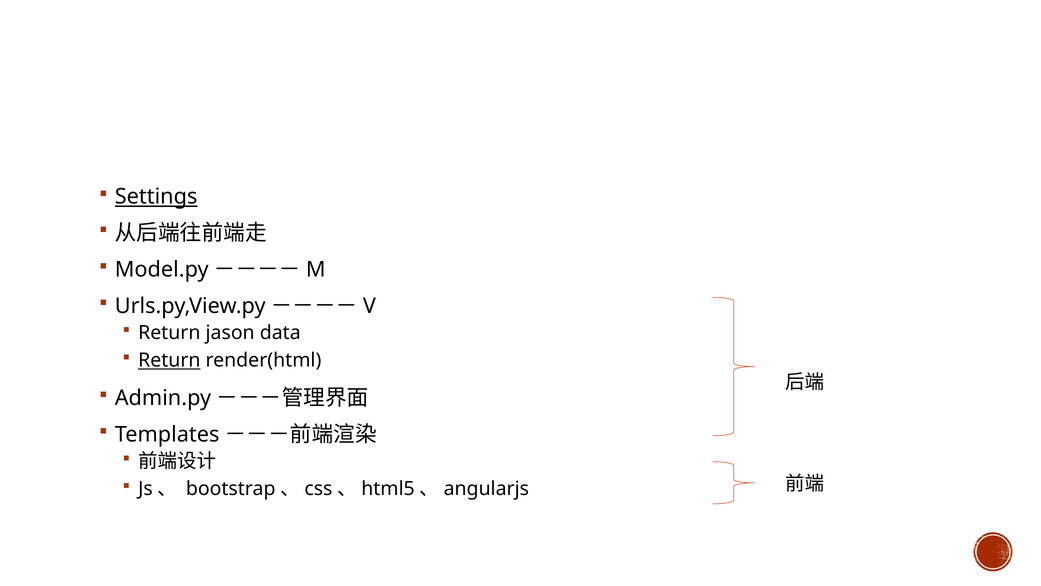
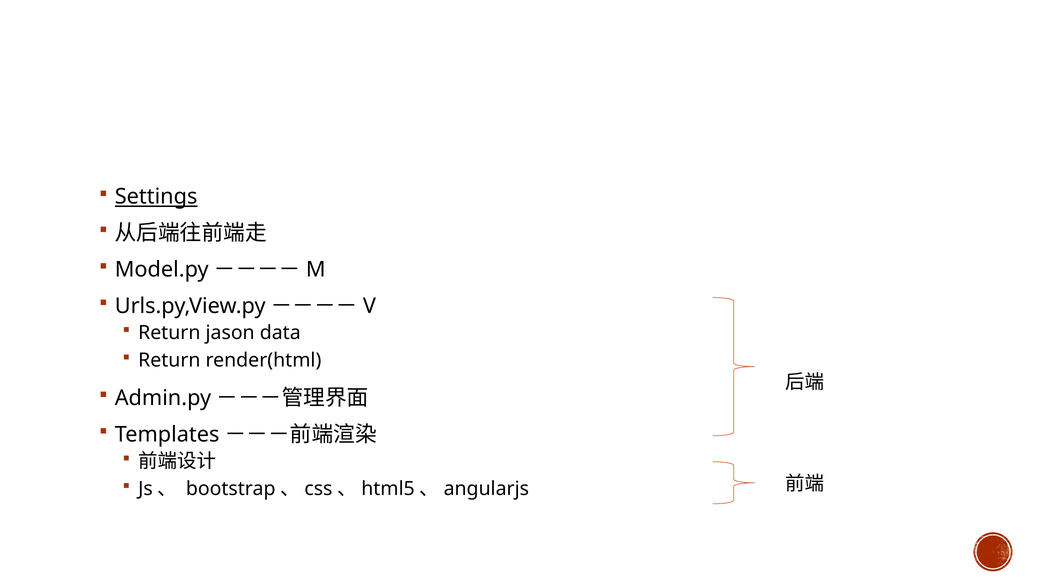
Return at (169, 360) underline: present -> none
